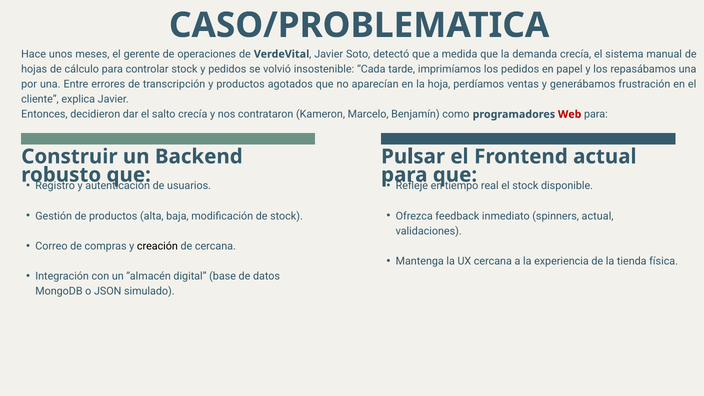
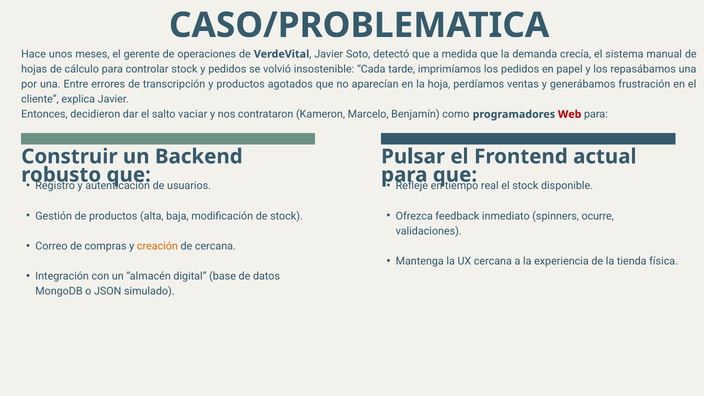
salto crecía: crecía -> vaciar
spinners actual: actual -> ocurre
creación colour: black -> orange
